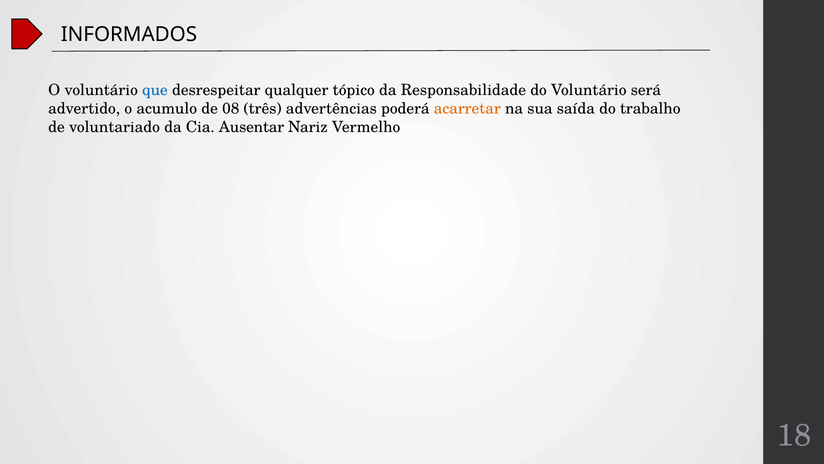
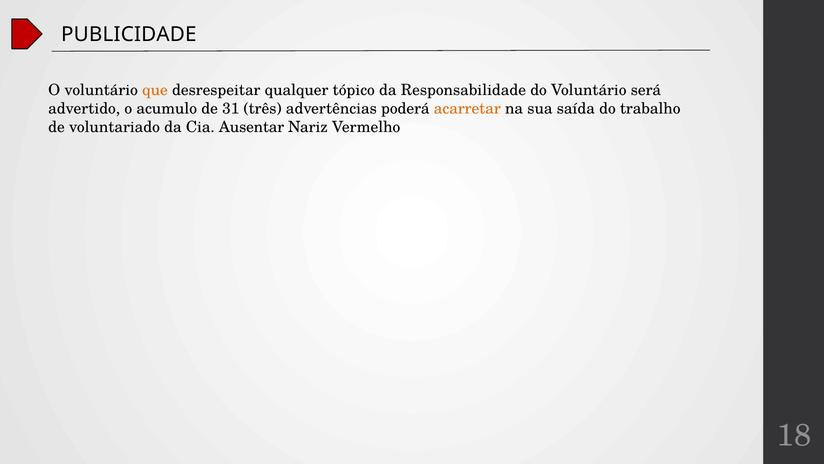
INFORMADOS: INFORMADOS -> PUBLICIDADE
que colour: blue -> orange
08: 08 -> 31
